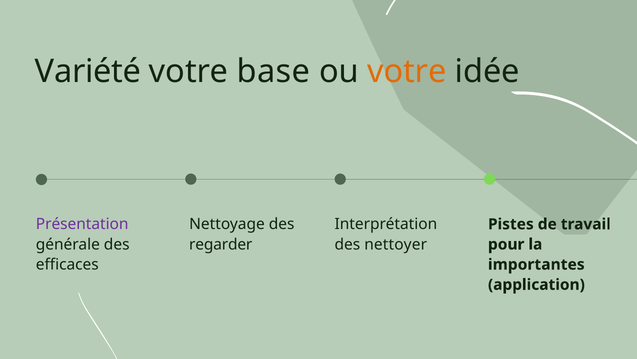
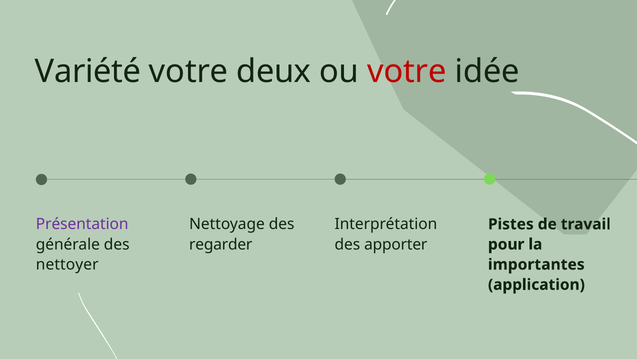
base: base -> deux
votre at (407, 71) colour: orange -> red
nettoyer: nettoyer -> apporter
efficaces: efficaces -> nettoyer
